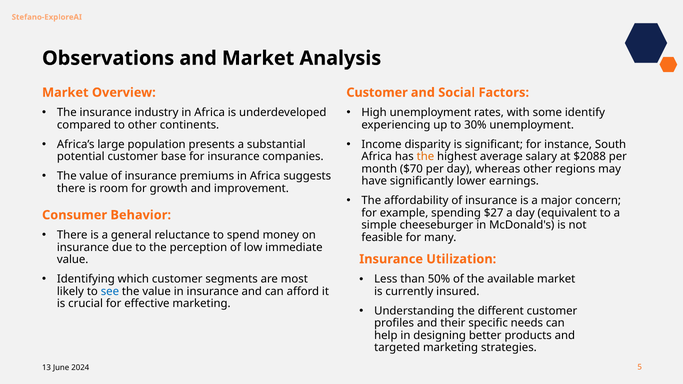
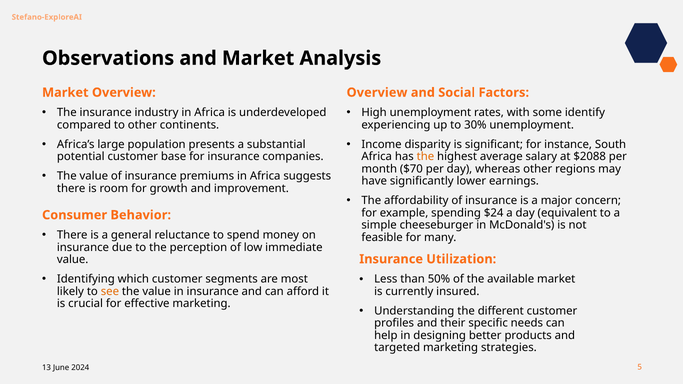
Customer at (377, 93): Customer -> Overview
$27: $27 -> $24
see colour: blue -> orange
